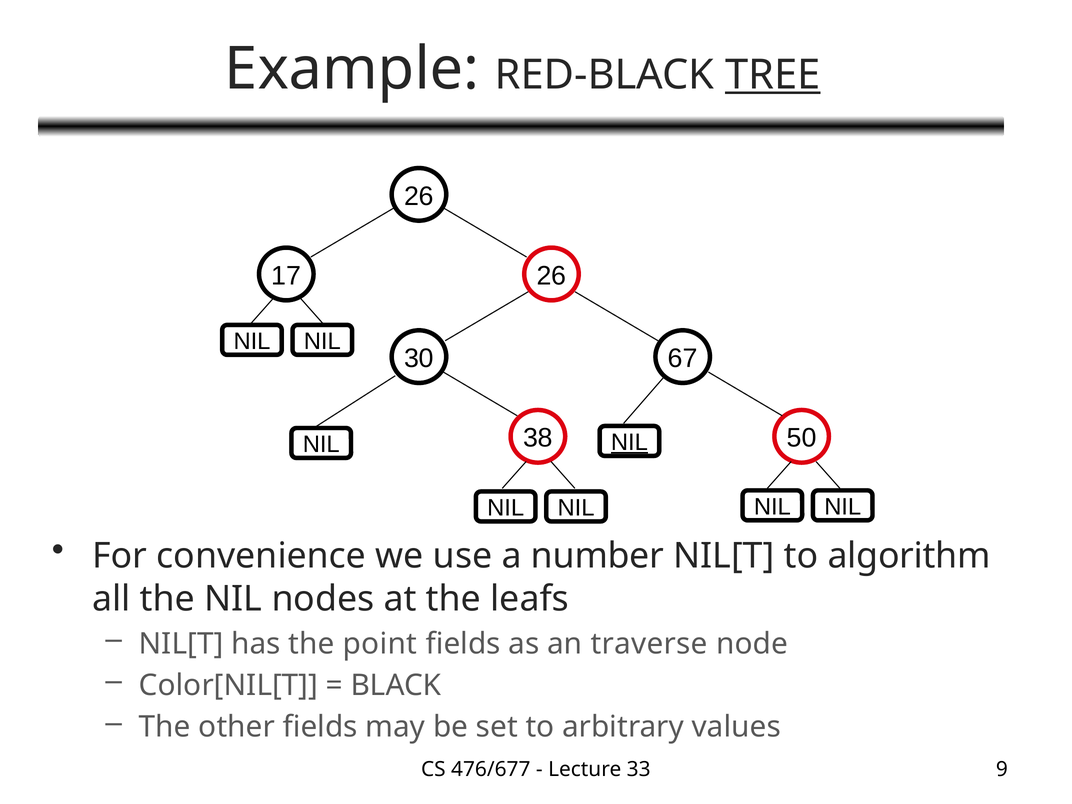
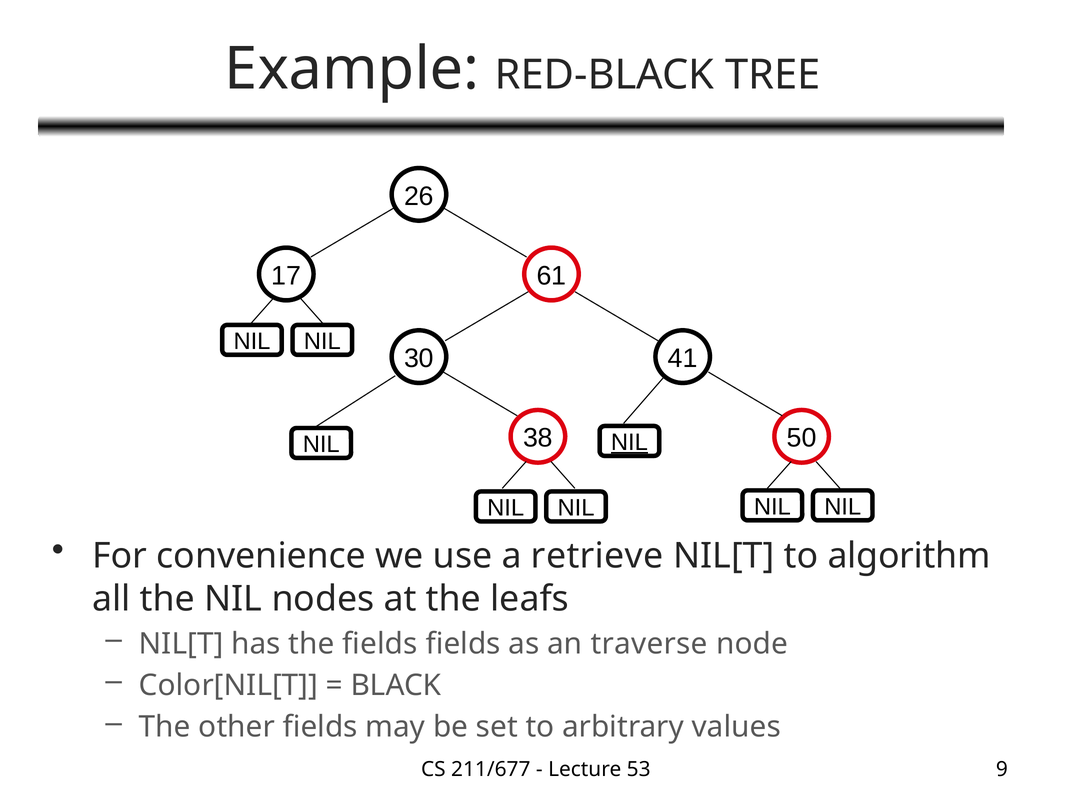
TREE underline: present -> none
17 26: 26 -> 61
67: 67 -> 41
number: number -> retrieve
the point: point -> fields
476/677: 476/677 -> 211/677
33: 33 -> 53
